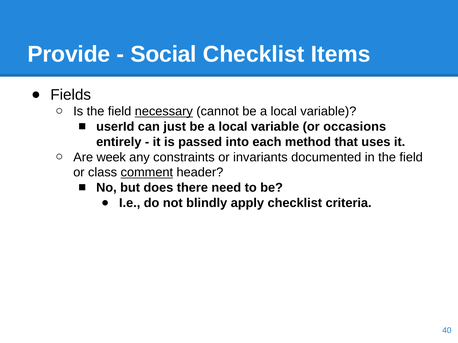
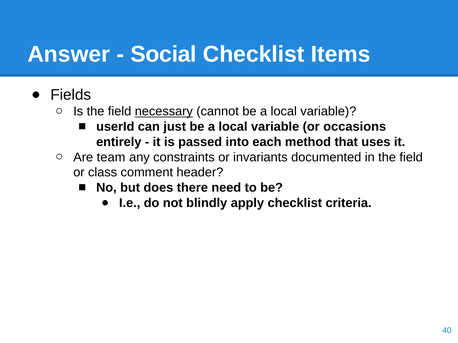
Provide: Provide -> Answer
week: week -> team
comment underline: present -> none
